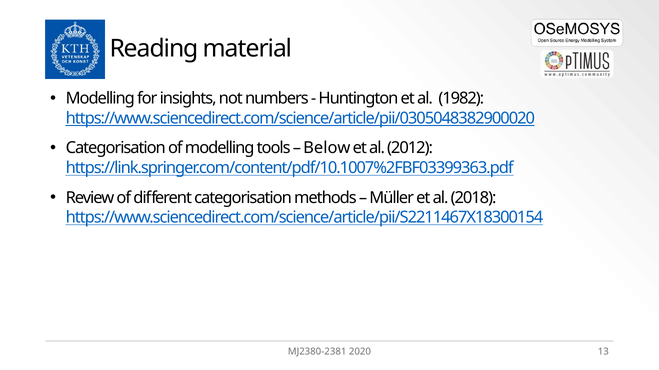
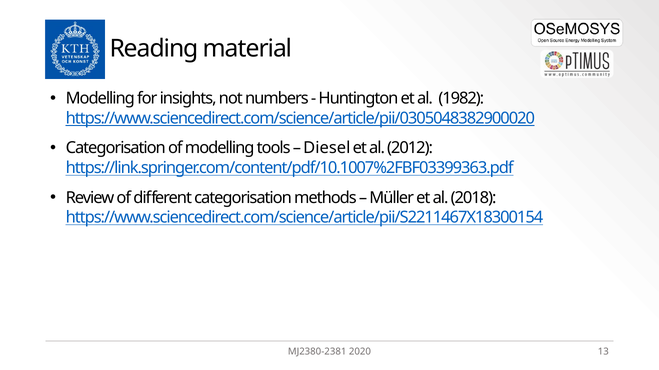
Below: Below -> Diesel
